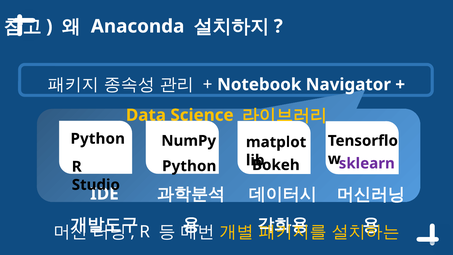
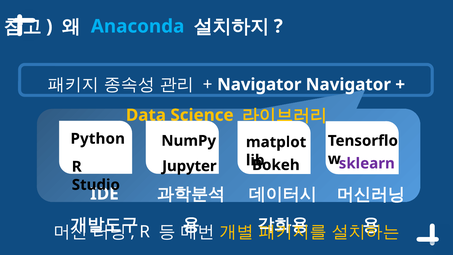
Anaconda colour: white -> light blue
Notebook at (259, 85): Notebook -> Navigator
Python at (189, 166): Python -> Jupyter
